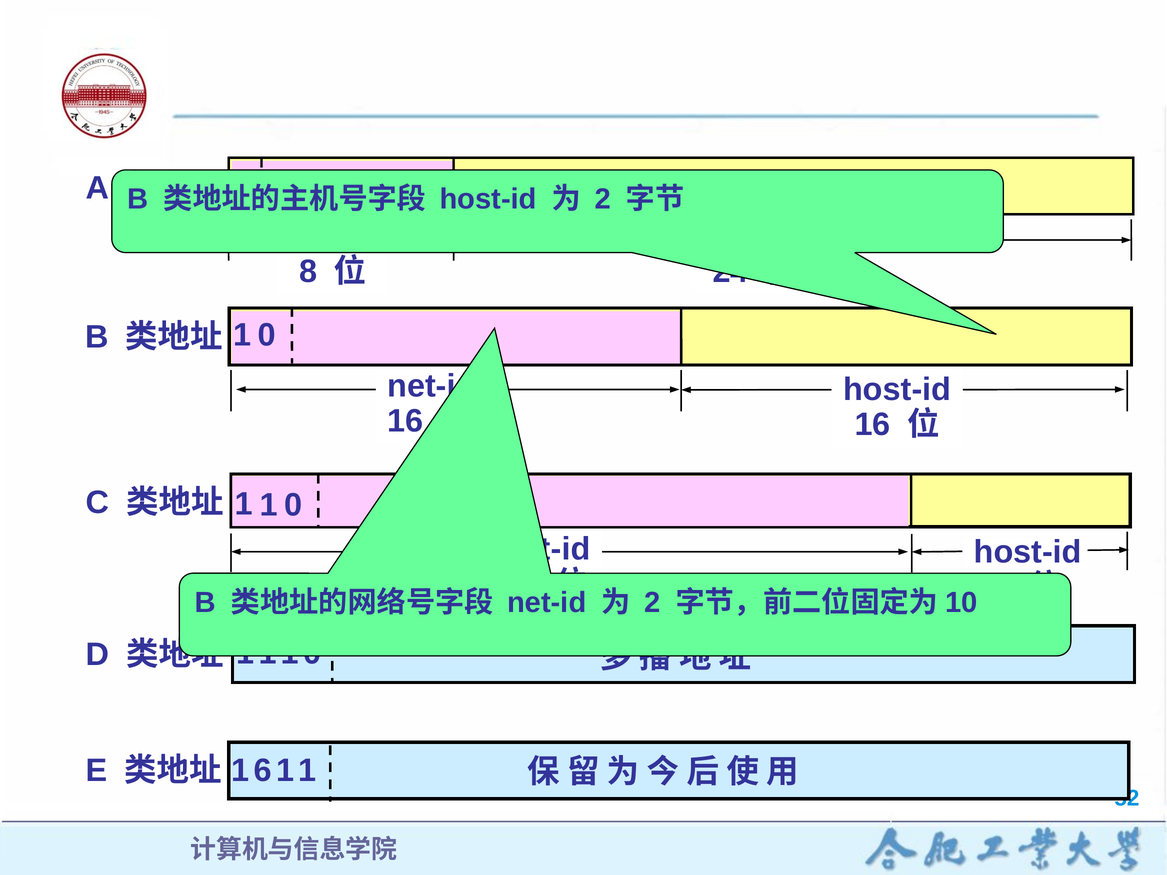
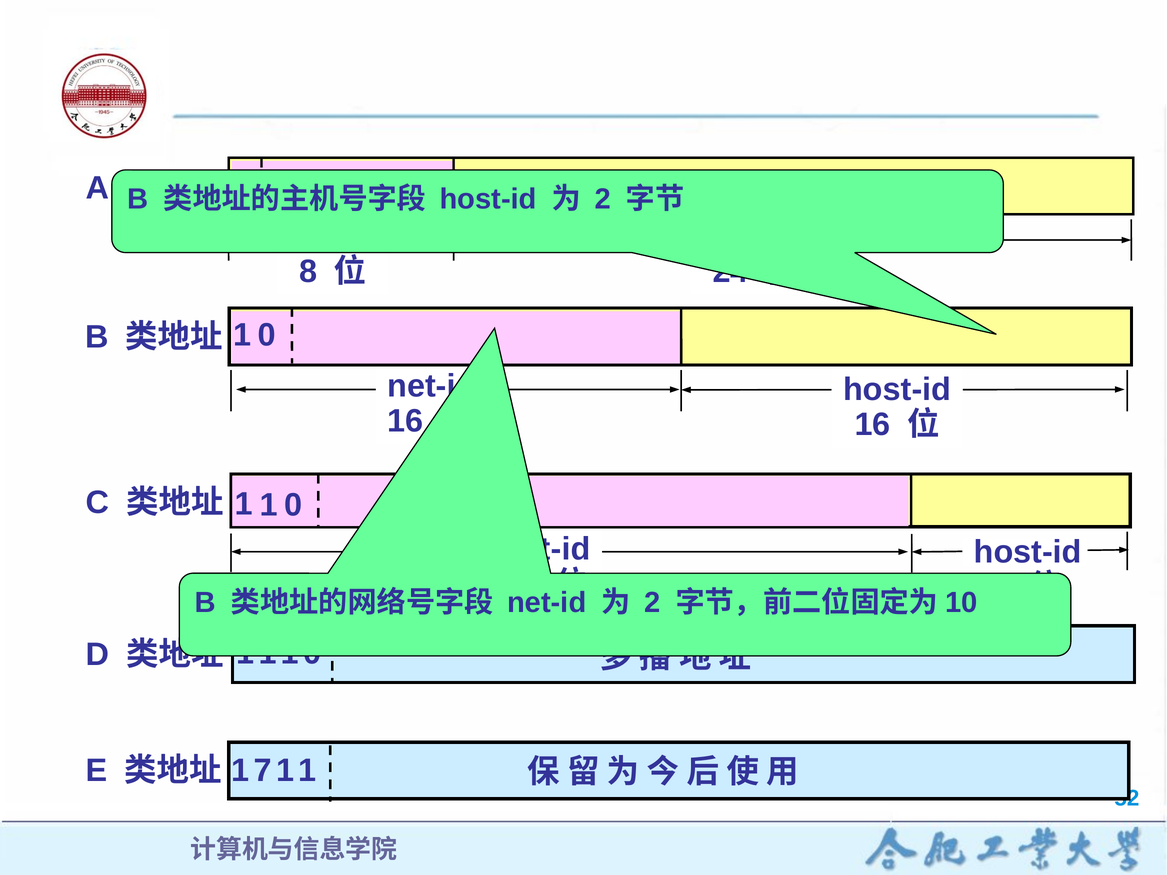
6: 6 -> 7
